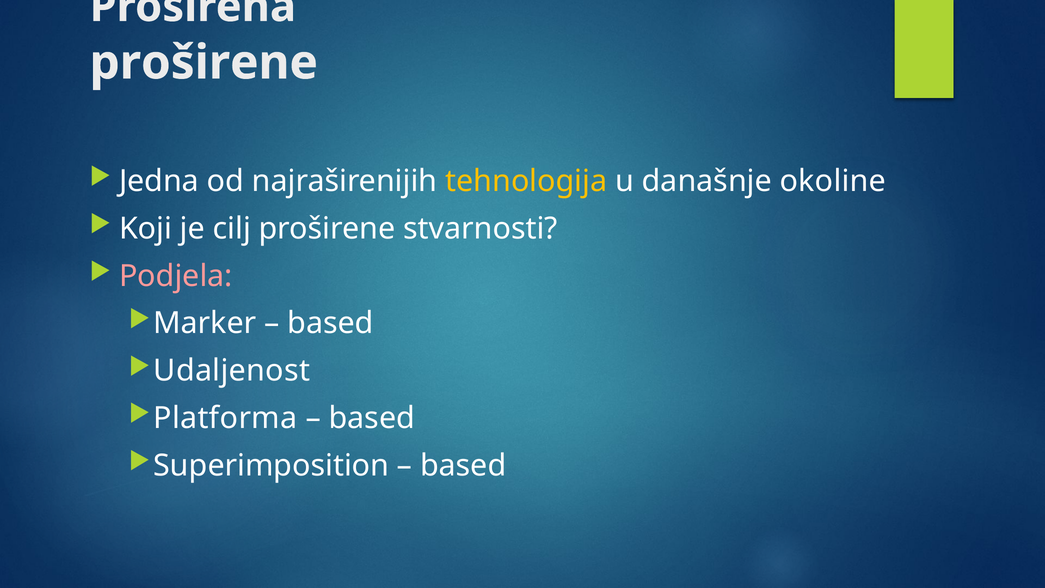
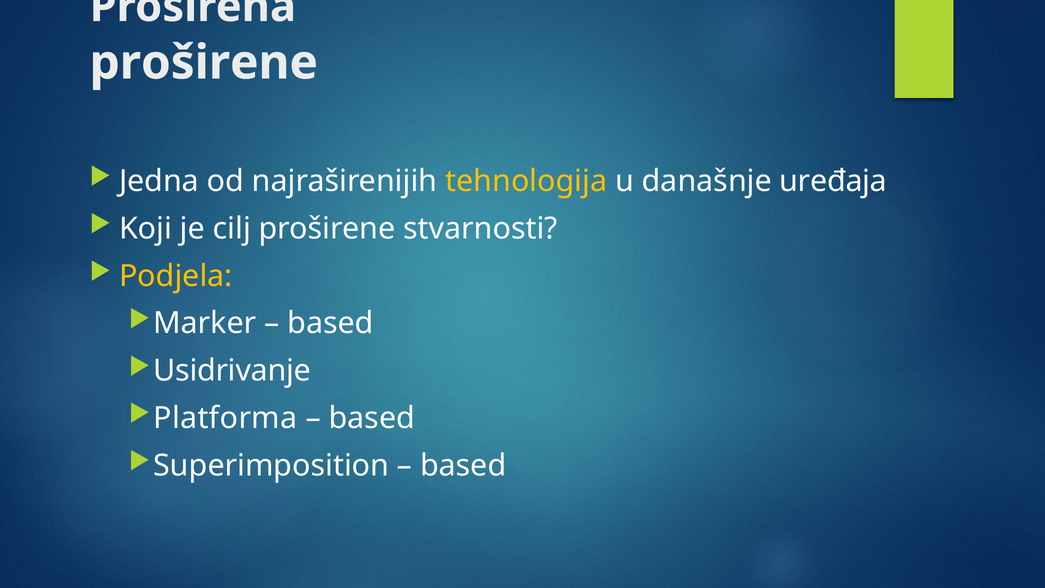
okoline: okoline -> uređaja
Podjela colour: pink -> yellow
Udaljenost: Udaljenost -> Usidrivanje
